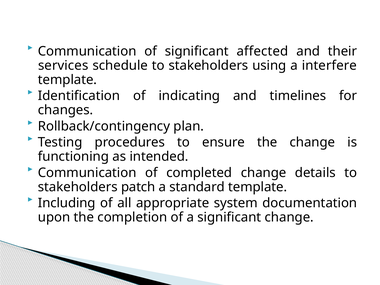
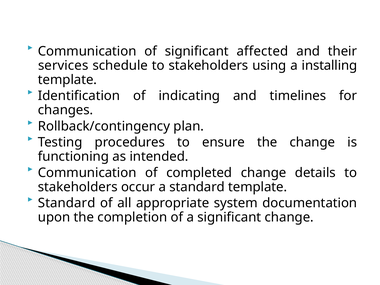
interfere: interfere -> installing
patch: patch -> occur
Including at (67, 203): Including -> Standard
